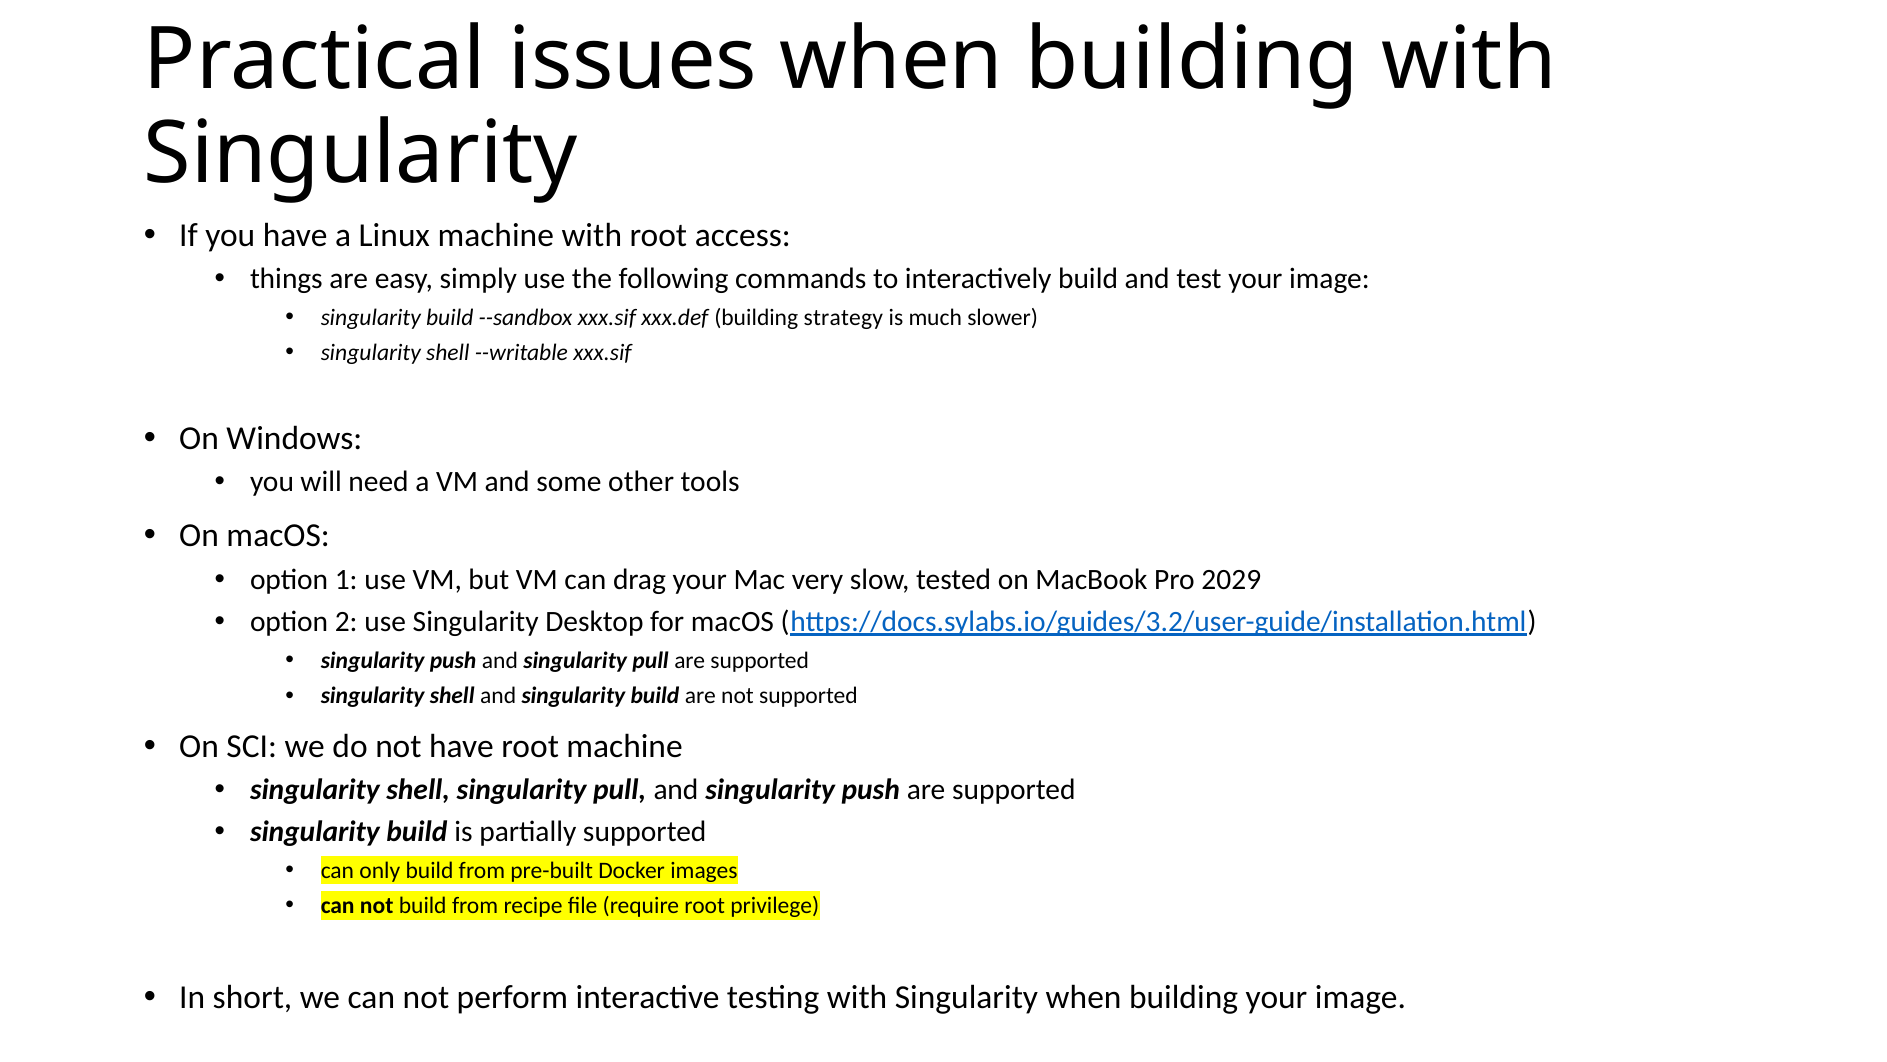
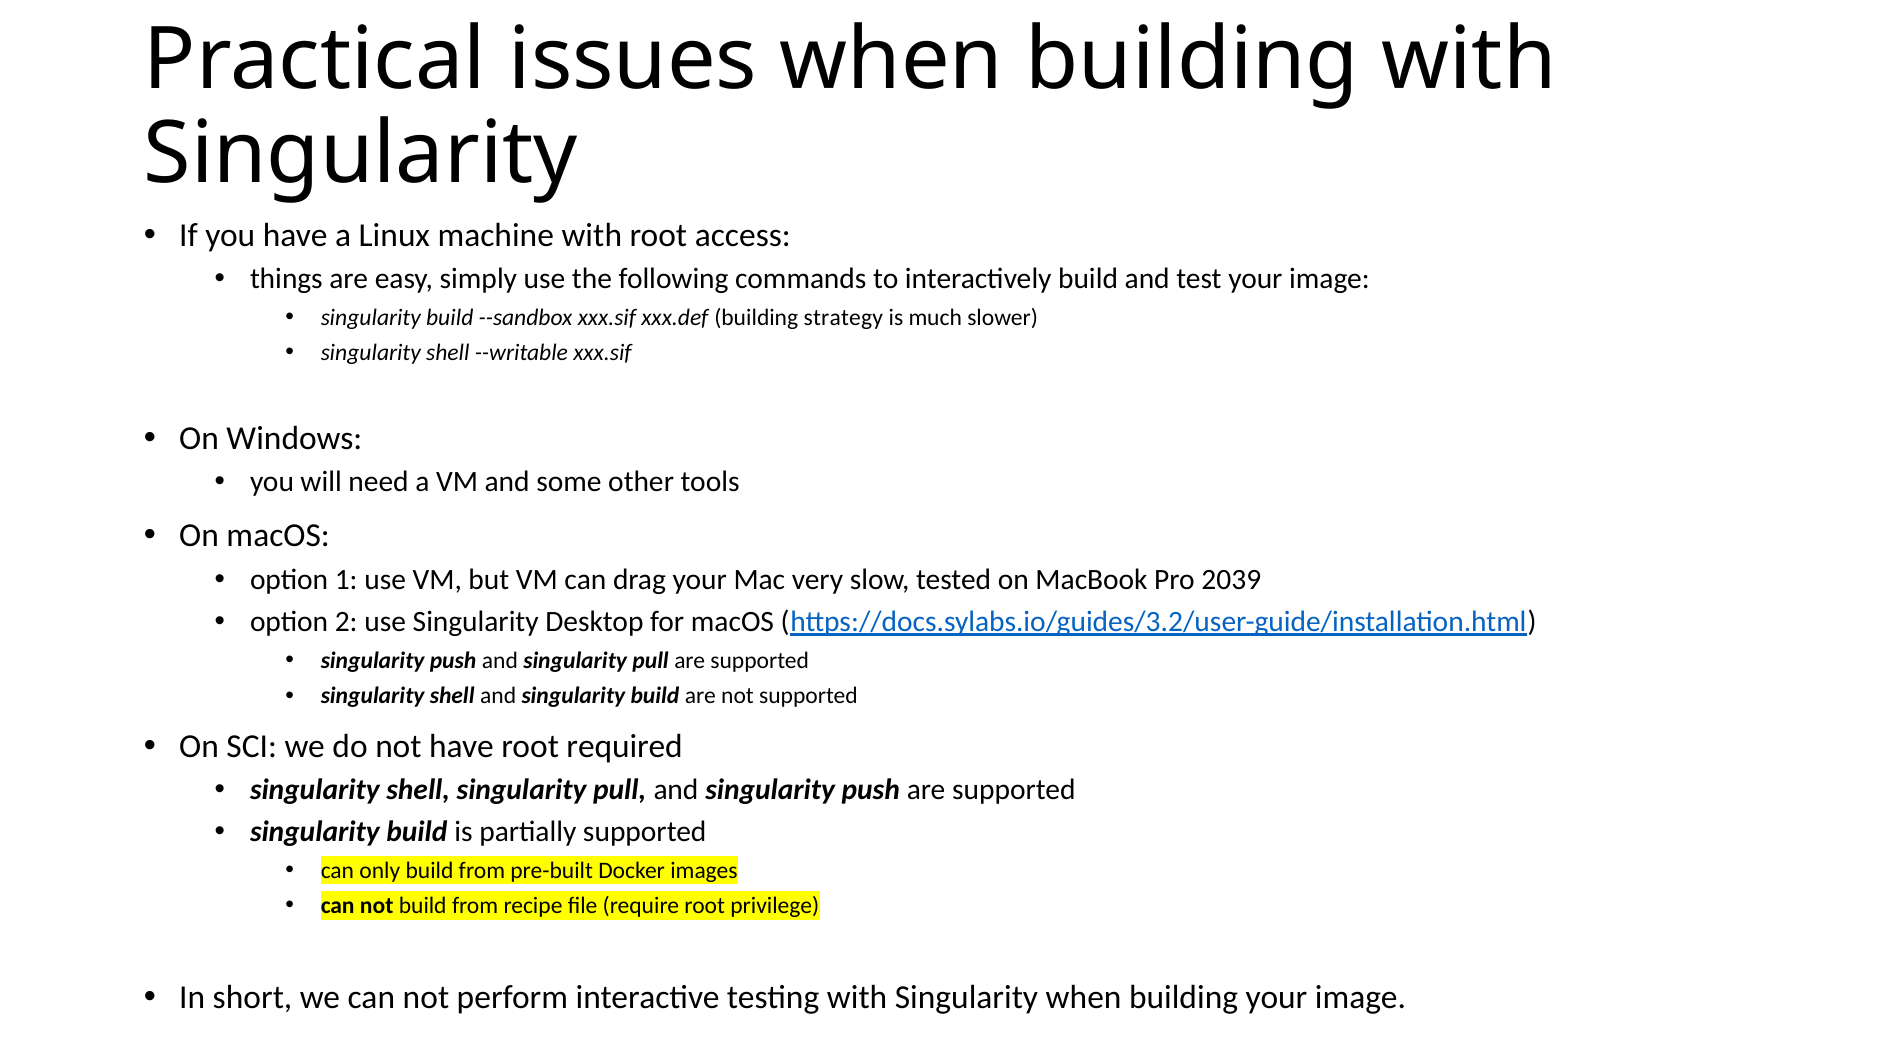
2029: 2029 -> 2039
root machine: machine -> required
